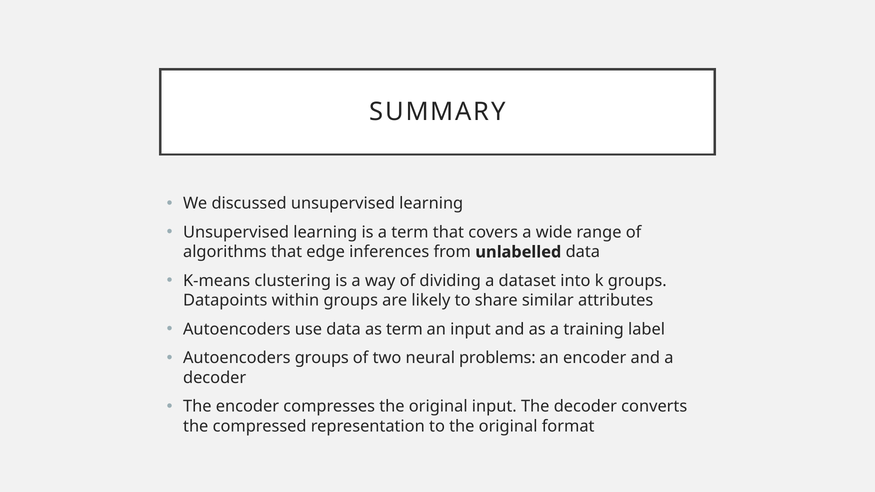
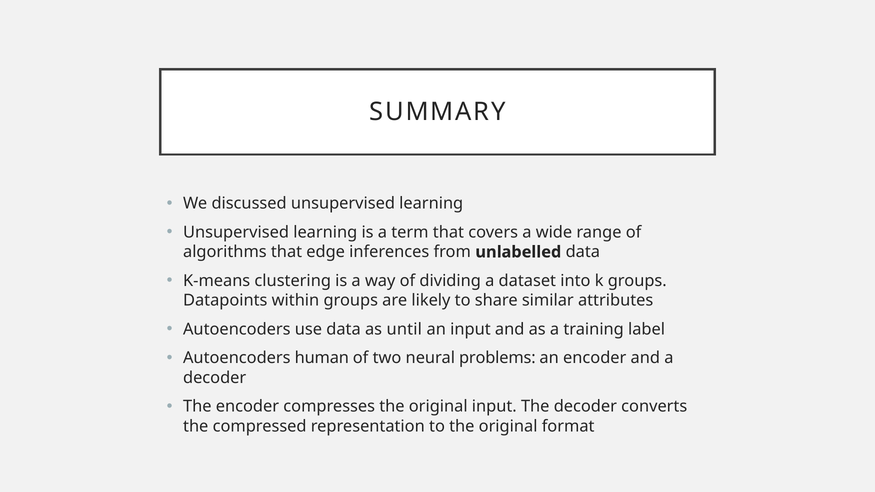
as term: term -> until
Autoencoders groups: groups -> human
